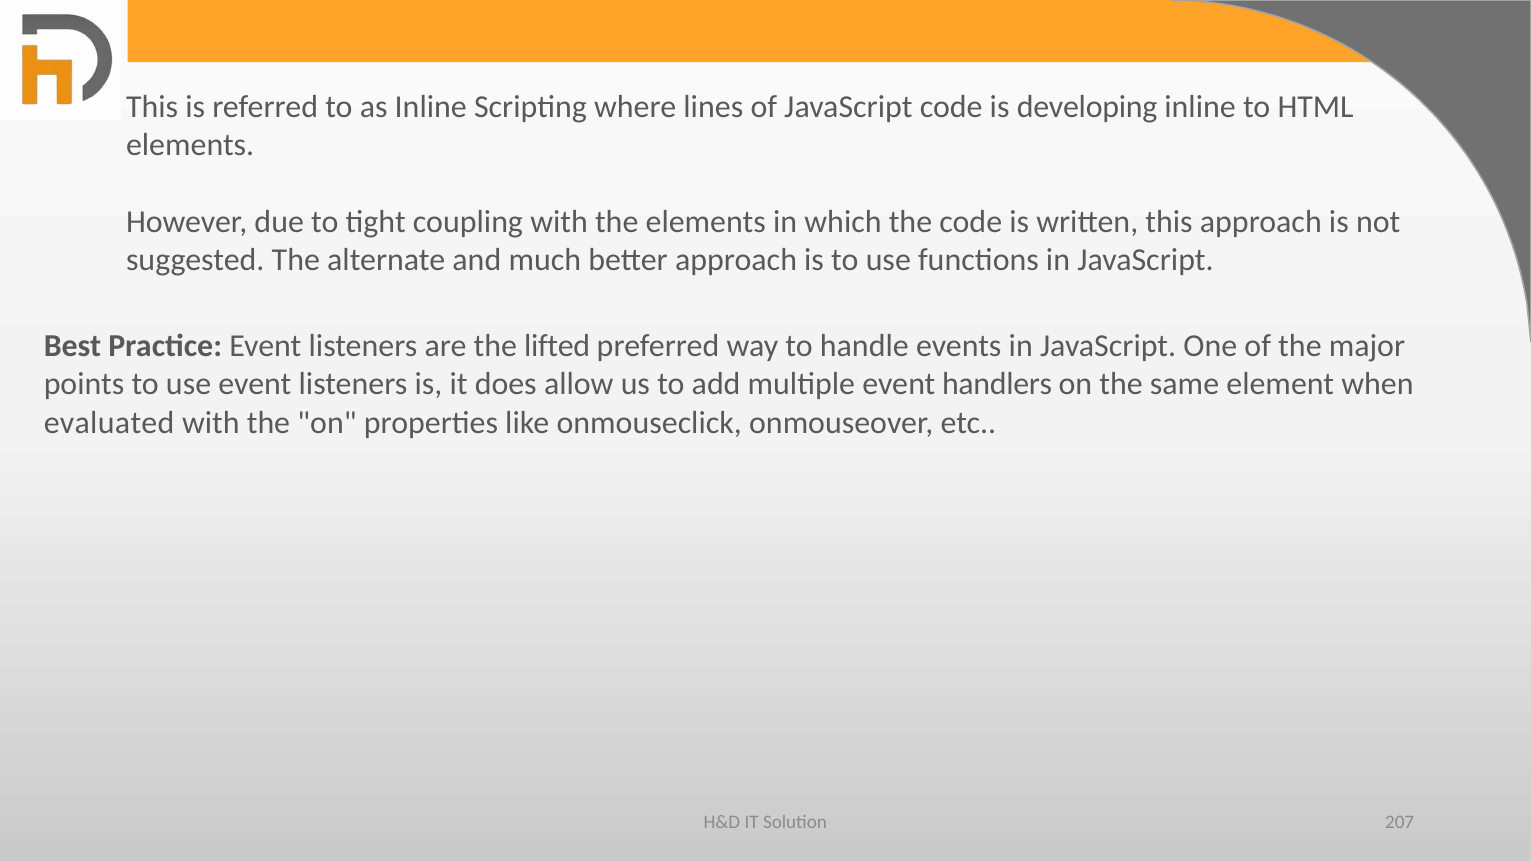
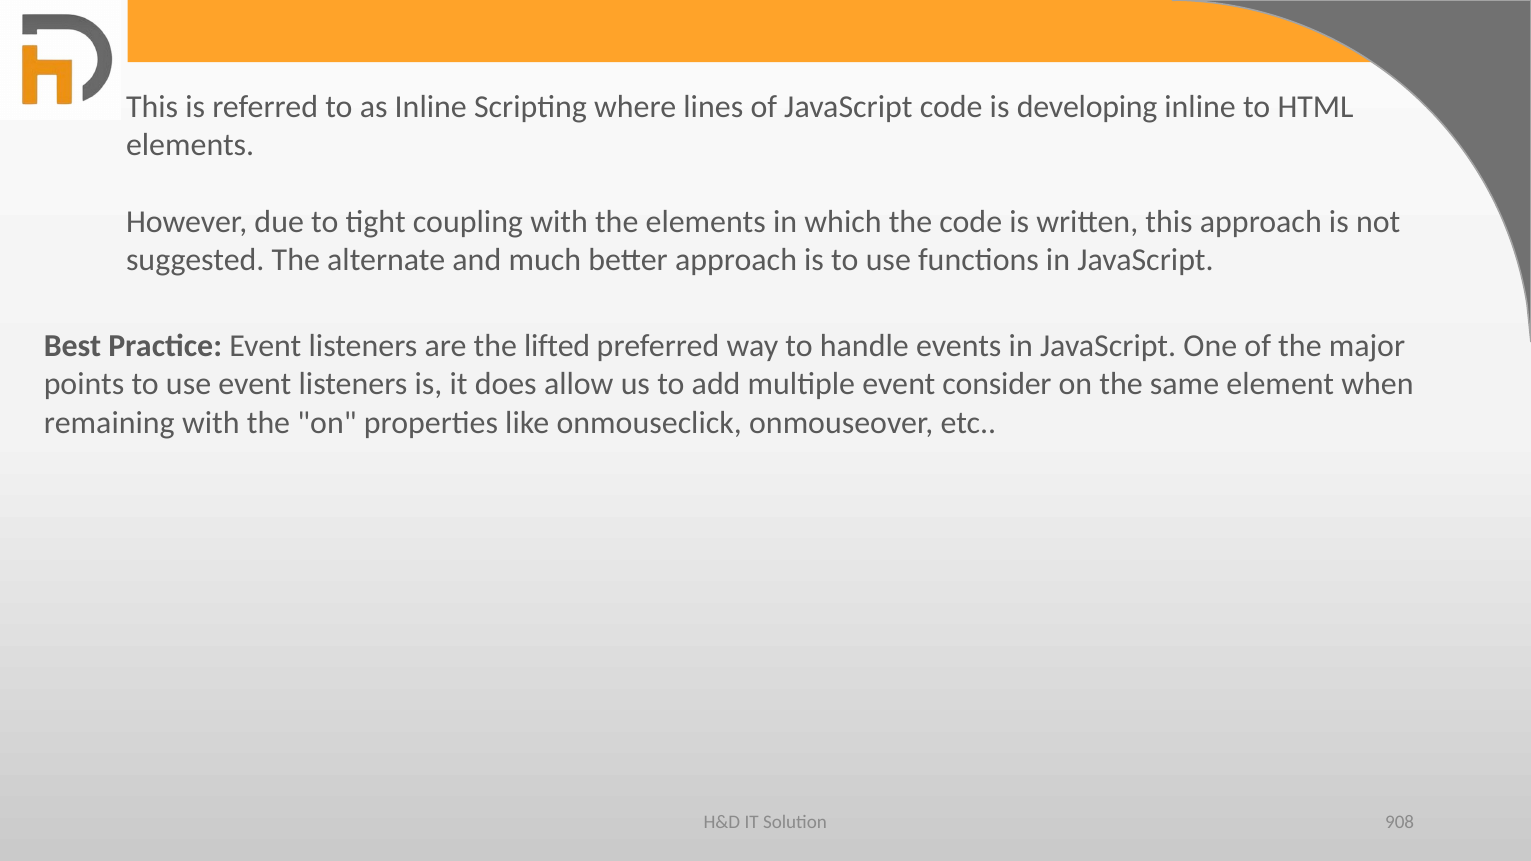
handlers: handlers -> consider
evaluated: evaluated -> remaining
207: 207 -> 908
